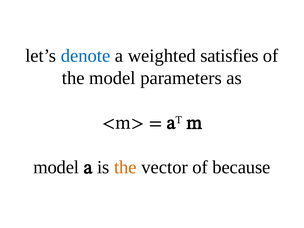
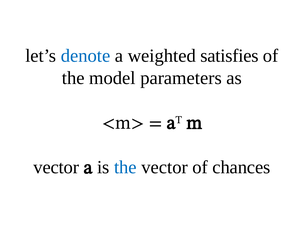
model at (56, 167): model -> vector
the at (125, 167) colour: orange -> blue
because: because -> chances
